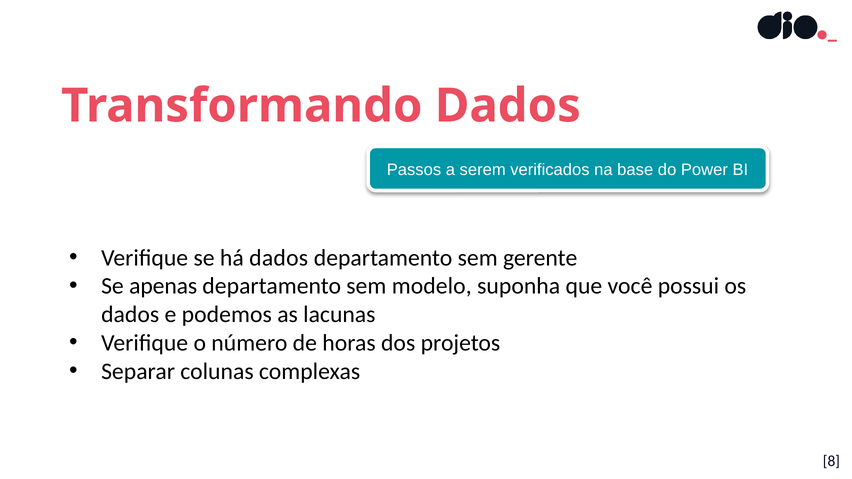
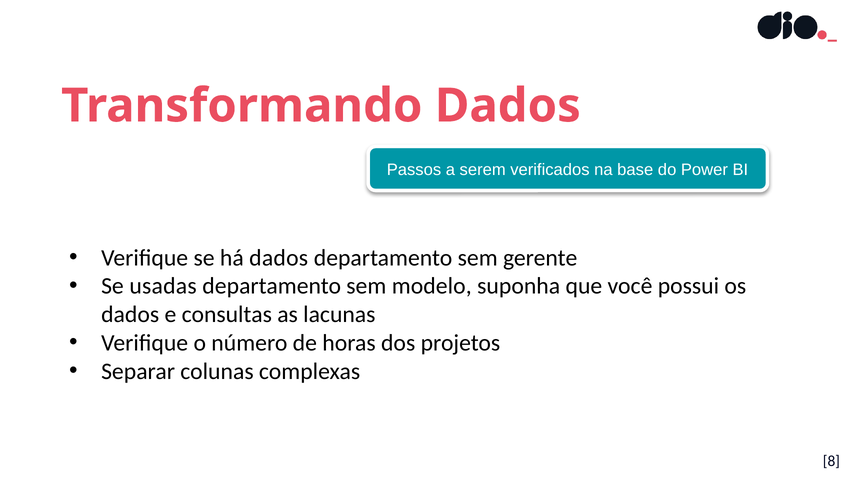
apenas: apenas -> usadas
podemos: podemos -> consultas
